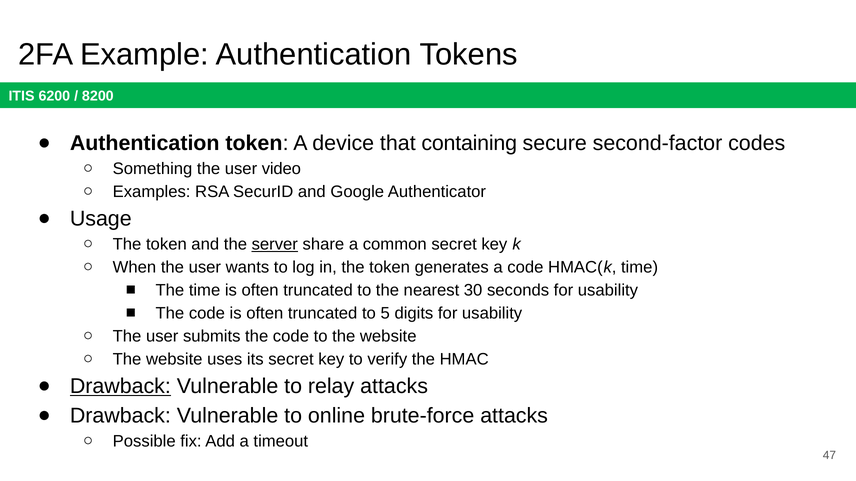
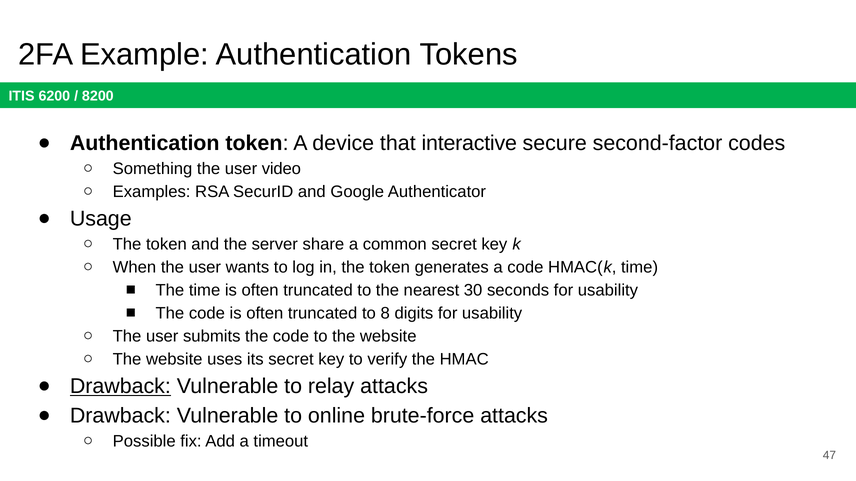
containing: containing -> interactive
server underline: present -> none
5: 5 -> 8
